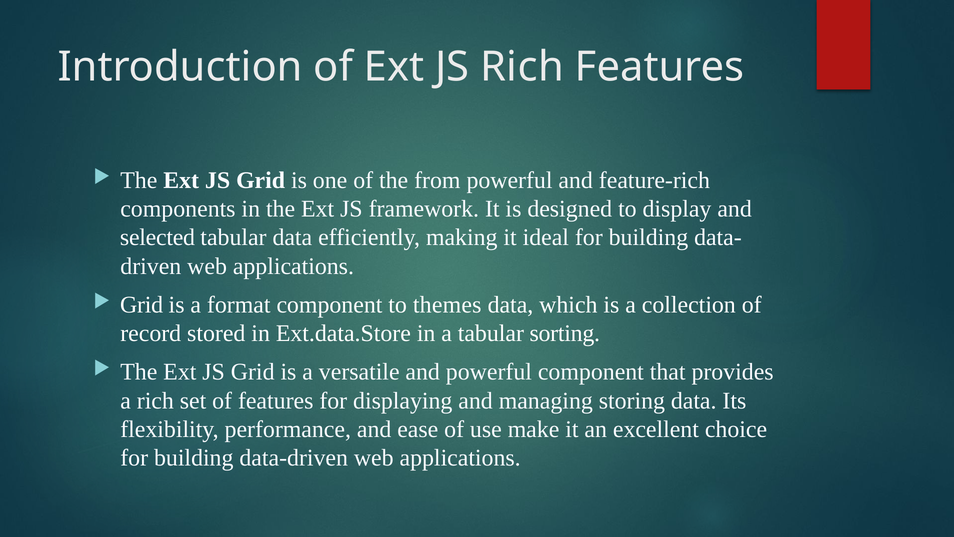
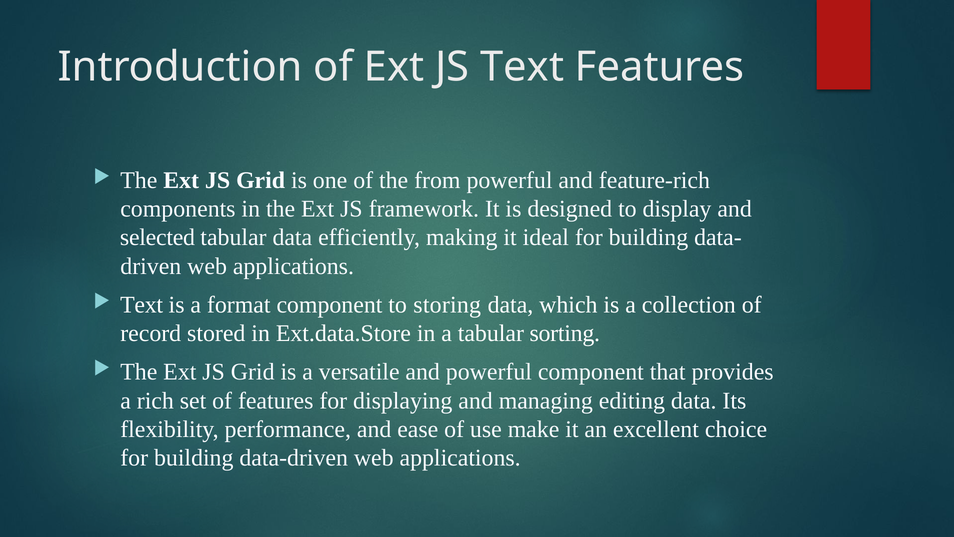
JS Rich: Rich -> Text
Grid at (142, 305): Grid -> Text
themes: themes -> storing
storing: storing -> editing
